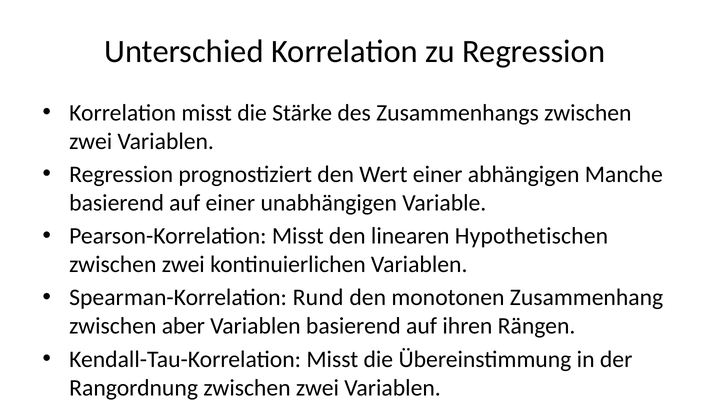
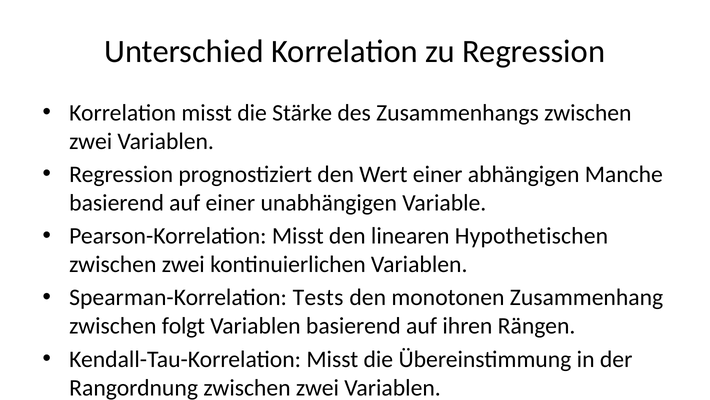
Rund: Rund -> Tests
aber: aber -> folgt
